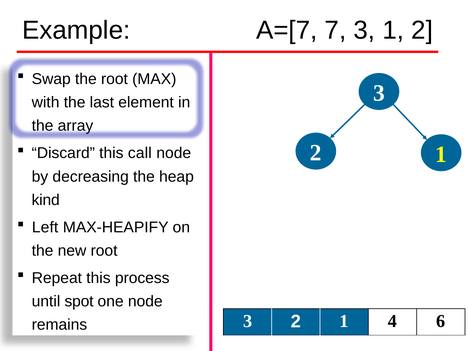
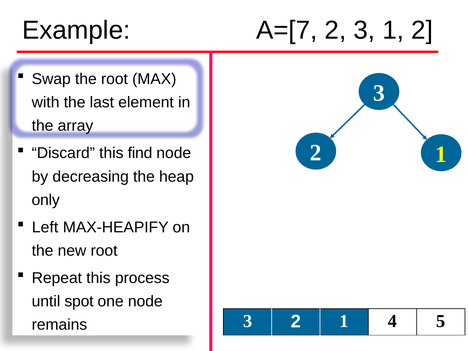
A=[7 7: 7 -> 2
call: call -> find
kind: kind -> only
6: 6 -> 5
